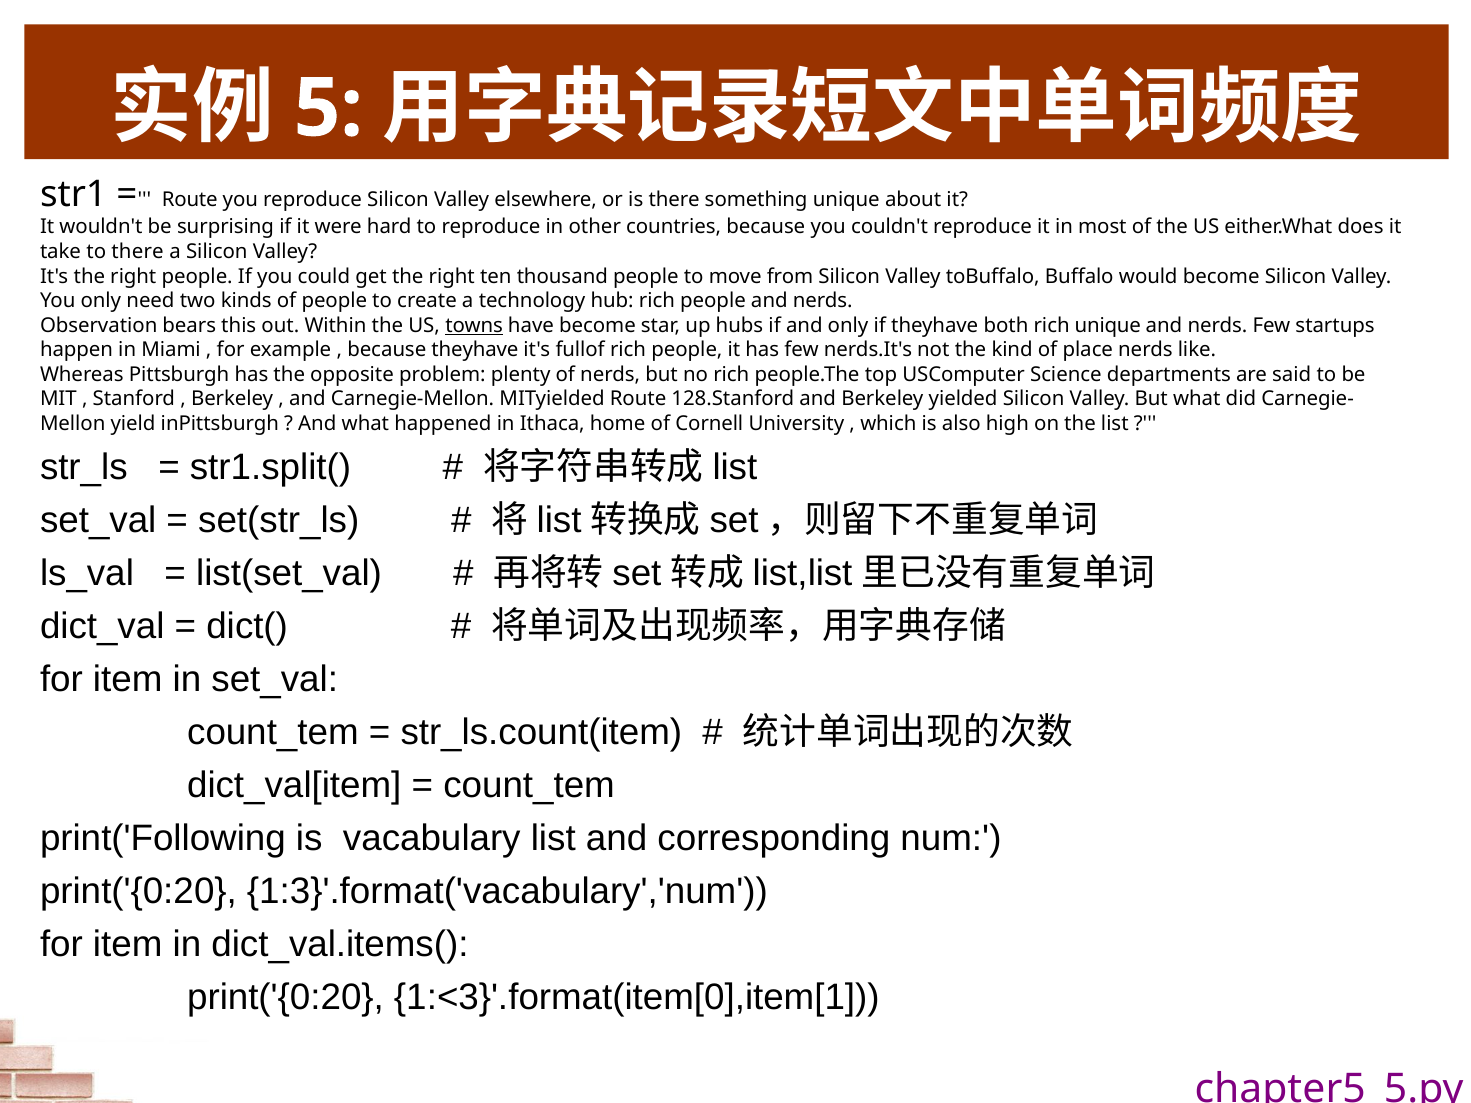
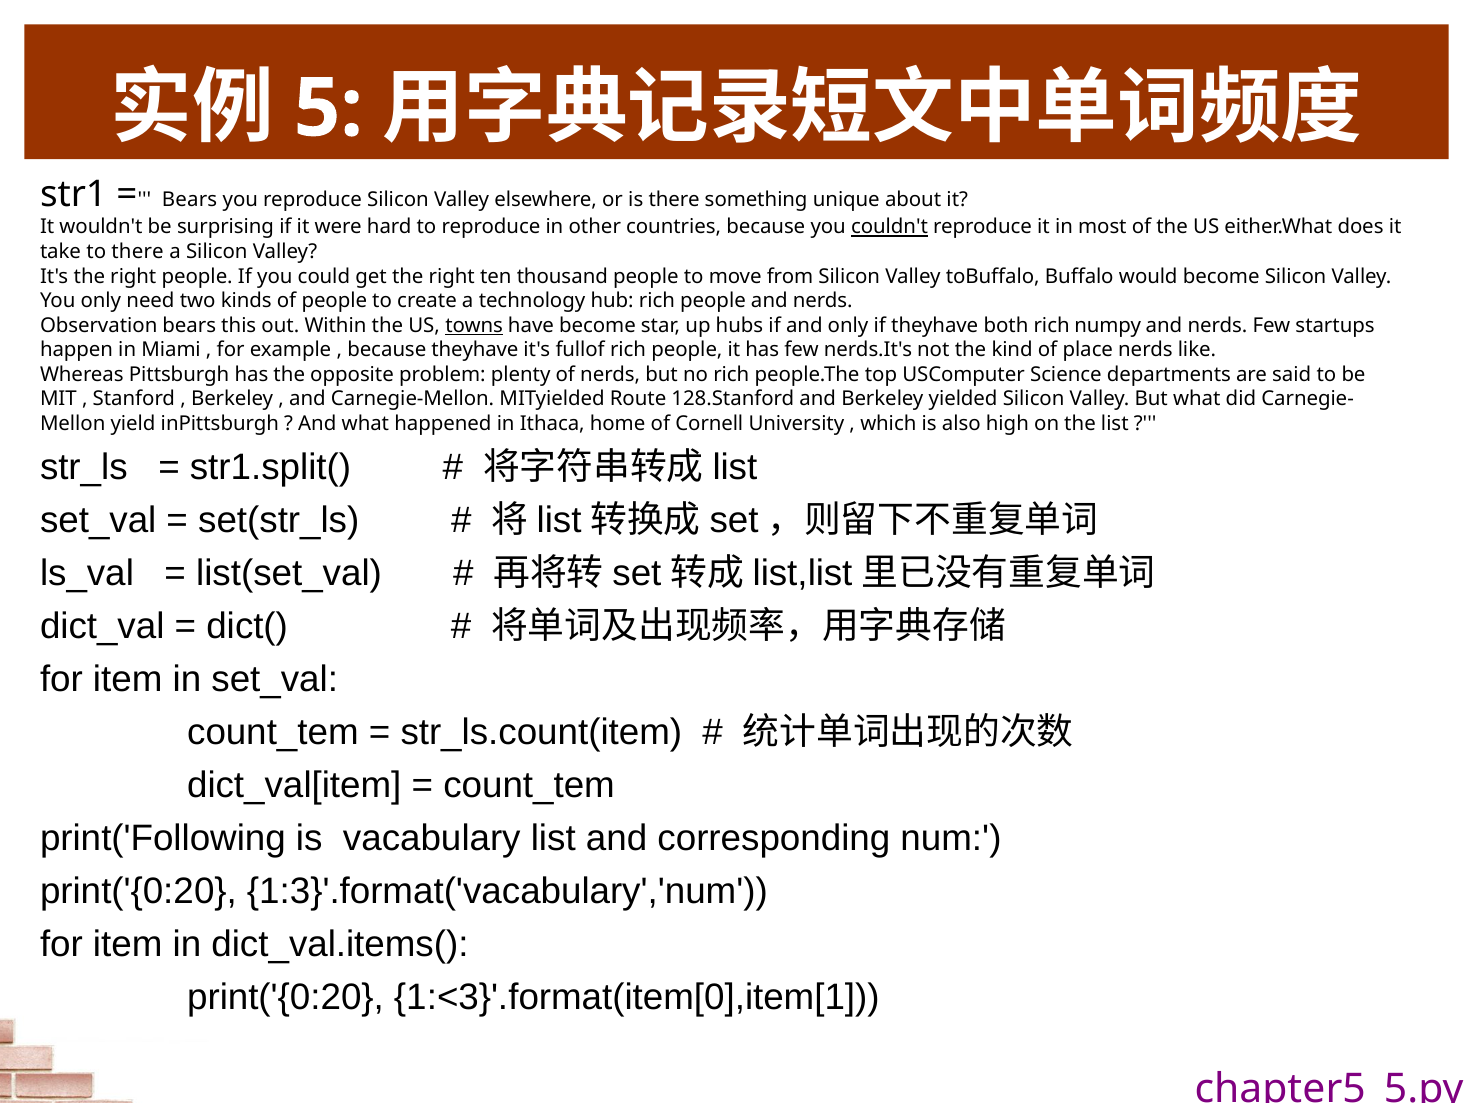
Route at (190, 199): Route -> Bears
couldn't underline: none -> present
rich unique: unique -> numpy
